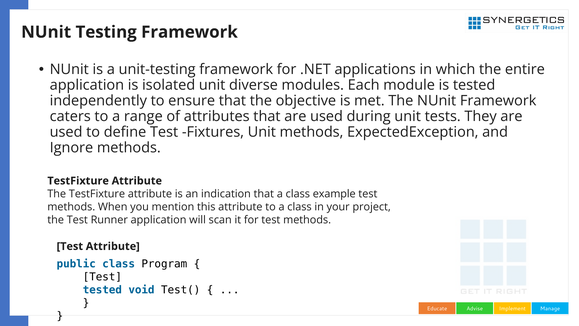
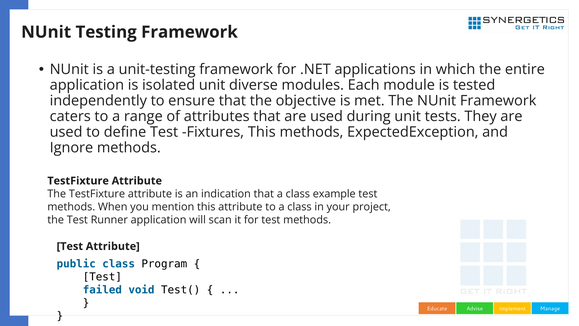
Fixtures Unit: Unit -> This
tested at (102, 290): tested -> failed
